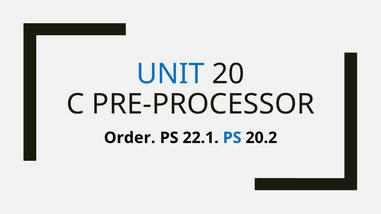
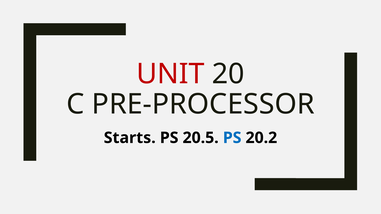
UNIT colour: blue -> red
Order: Order -> Starts
22.1: 22.1 -> 20.5
